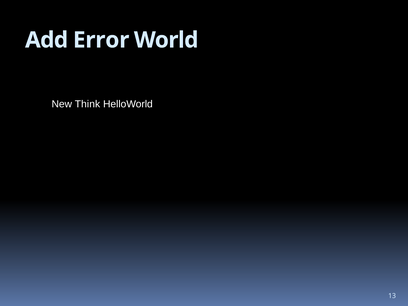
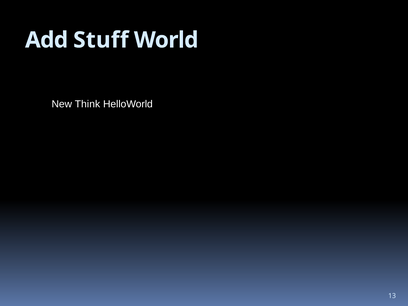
Error: Error -> Stuff
